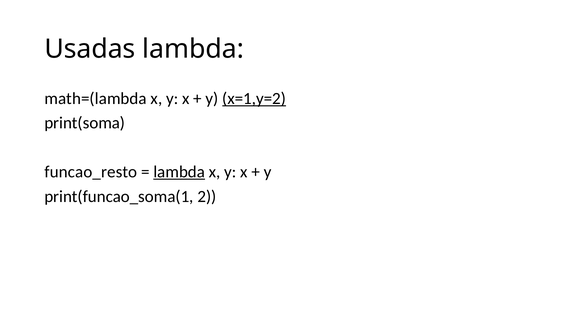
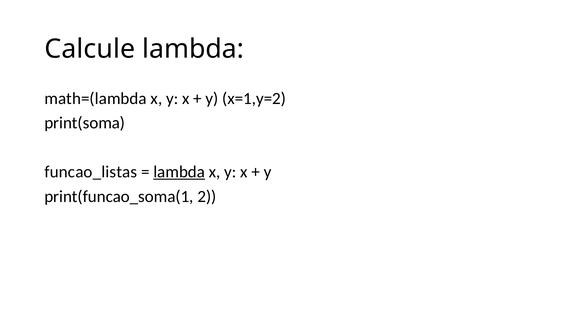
Usadas: Usadas -> Calcule
x=1,y=2 underline: present -> none
funcao_resto: funcao_resto -> funcao_listas
